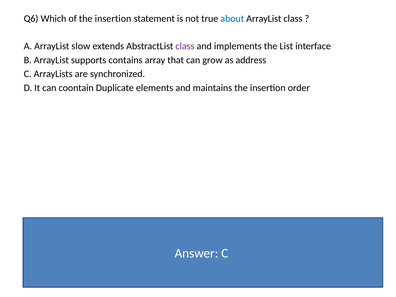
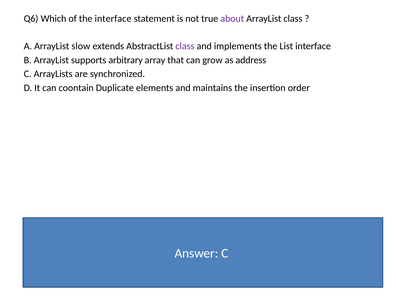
of the insertion: insertion -> interface
about colour: blue -> purple
contains: contains -> arbitrary
